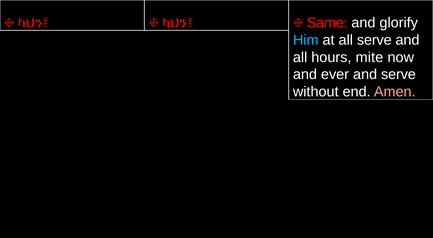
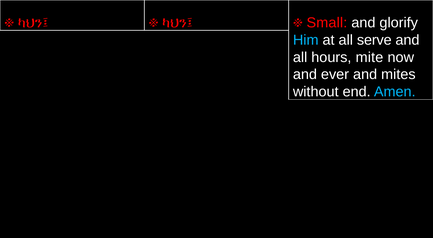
Same: Same -> Small
and serve: serve -> mites
Amen colour: pink -> light blue
